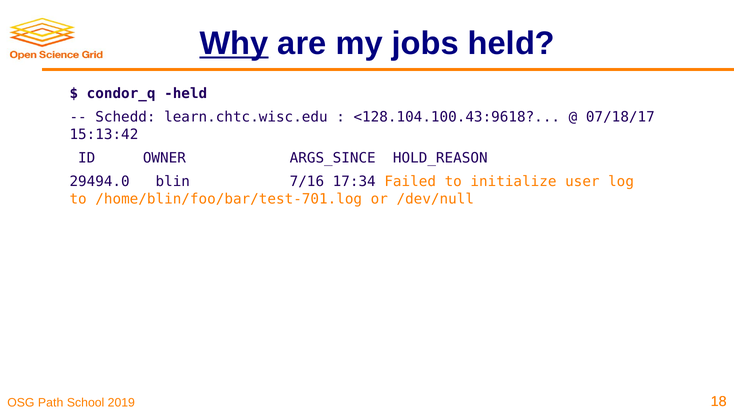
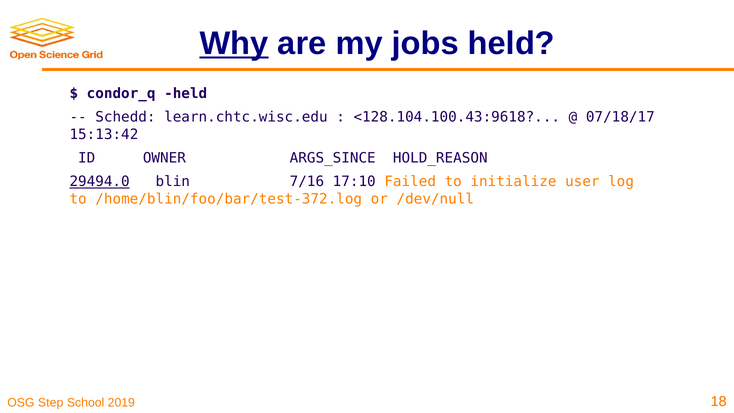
29494.0 underline: none -> present
17:34: 17:34 -> 17:10
/home/blin/foo/bar/test-701.log: /home/blin/foo/bar/test-701.log -> /home/blin/foo/bar/test-372.log
Path: Path -> Step
